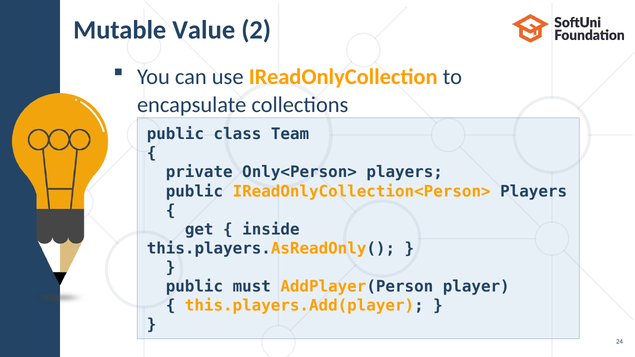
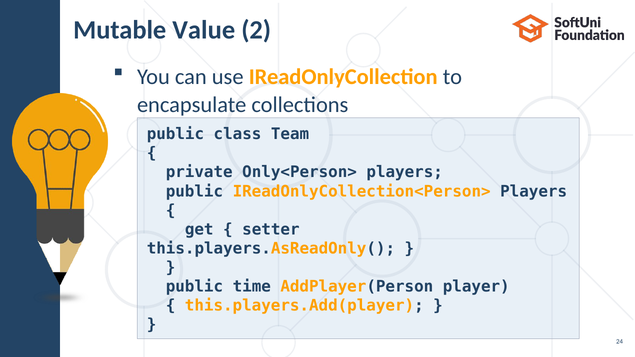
inside: inside -> setter
must: must -> time
